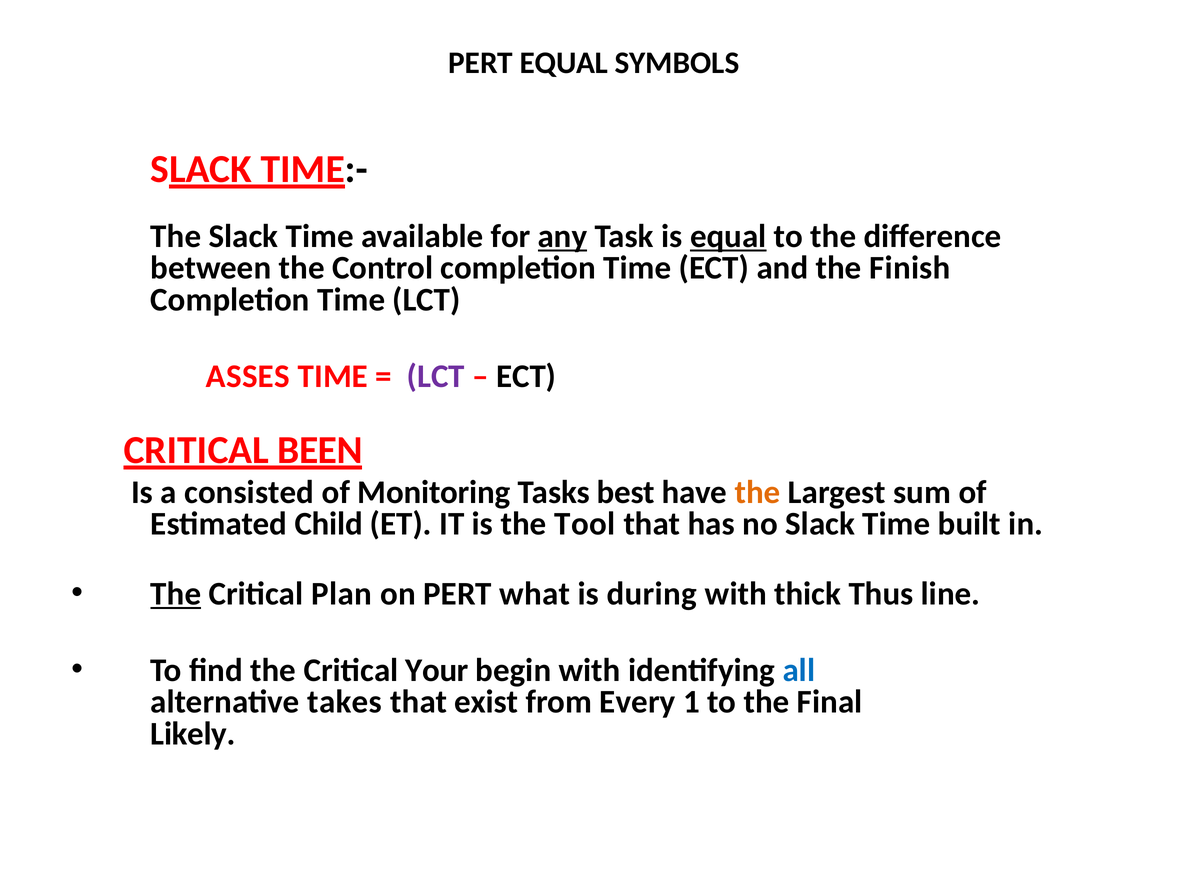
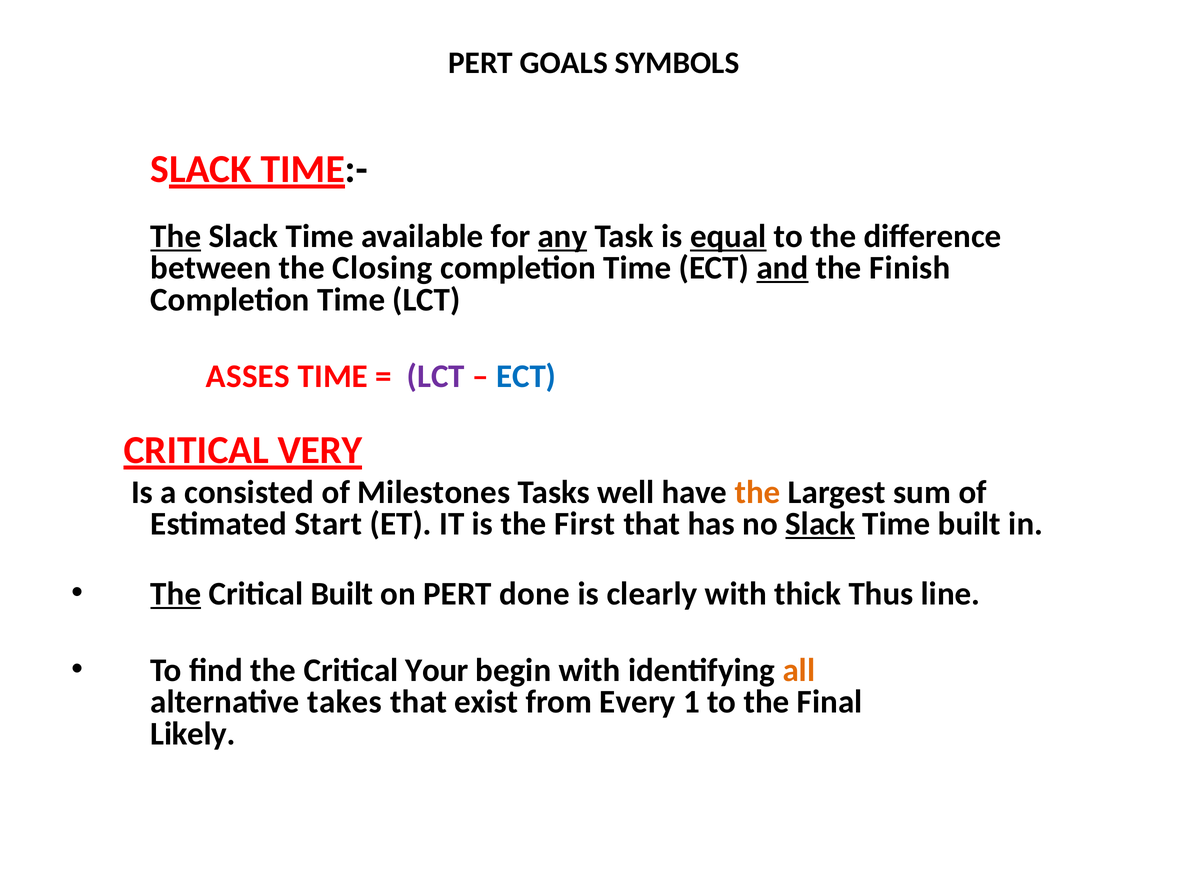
PERT EQUAL: EQUAL -> GOALS
The at (176, 236) underline: none -> present
Control: Control -> Closing
and underline: none -> present
ECT at (526, 376) colour: black -> blue
BEEN: BEEN -> VERY
Monitoring: Monitoring -> Milestones
best: best -> well
Child: Child -> Start
Tool: Tool -> First
Slack at (820, 524) underline: none -> present
Critical Plan: Plan -> Built
what: what -> done
during: during -> clearly
all colour: blue -> orange
